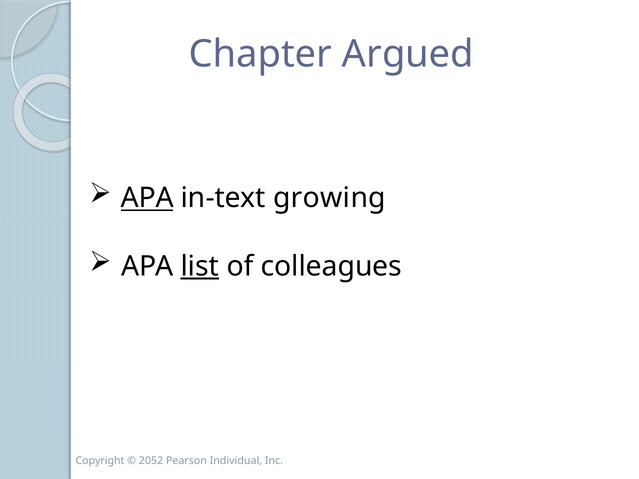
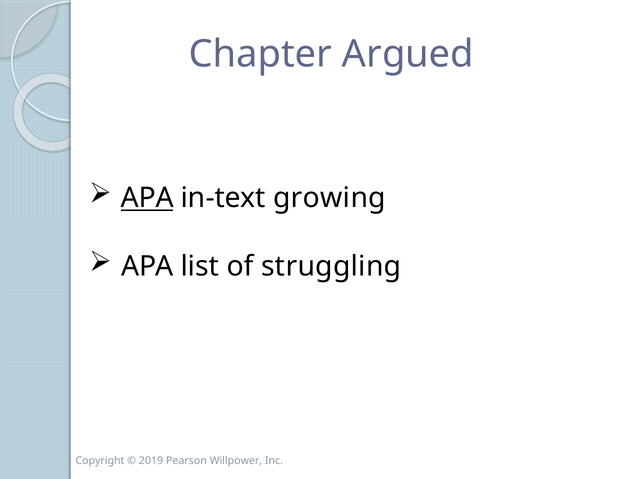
list underline: present -> none
colleagues: colleagues -> struggling
2052: 2052 -> 2019
Individual: Individual -> Willpower
